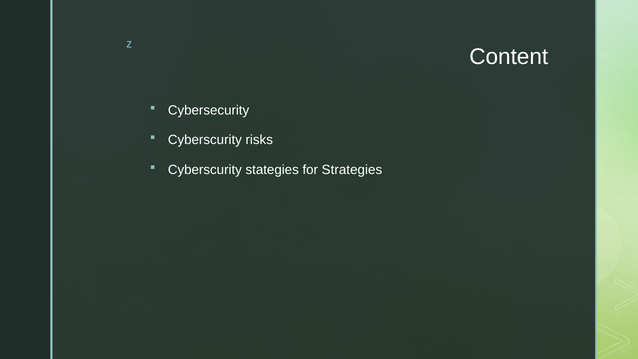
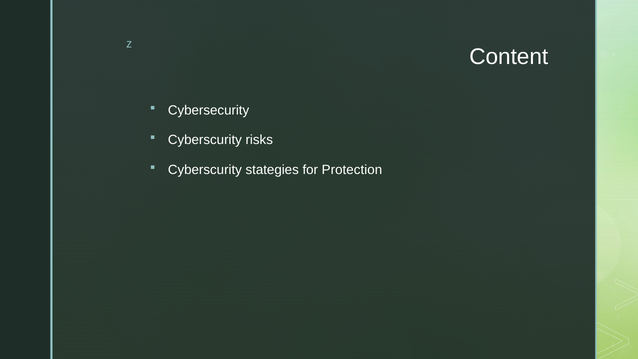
Strategies: Strategies -> Protection
